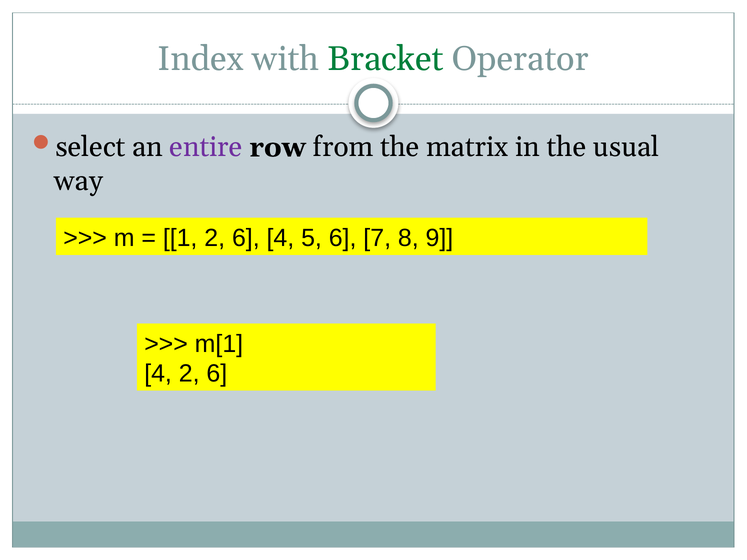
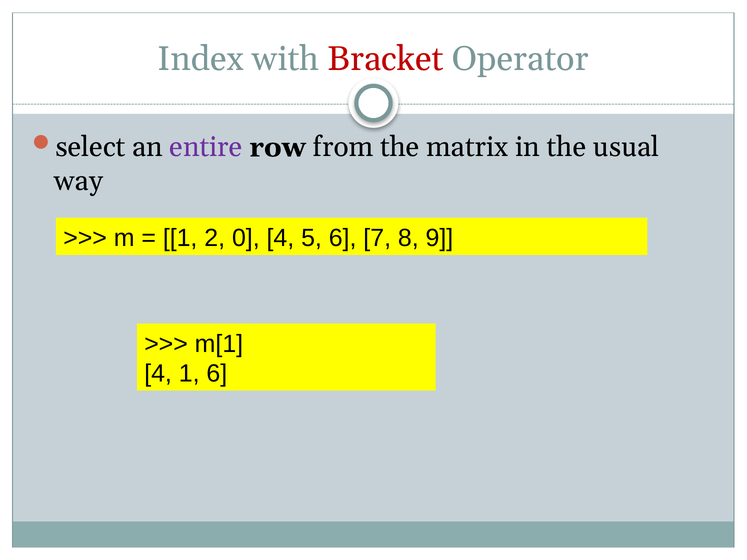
Bracket colour: green -> red
1 2 6: 6 -> 0
4 2: 2 -> 1
